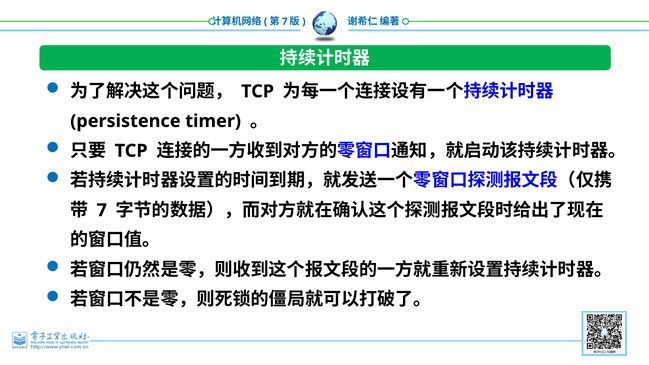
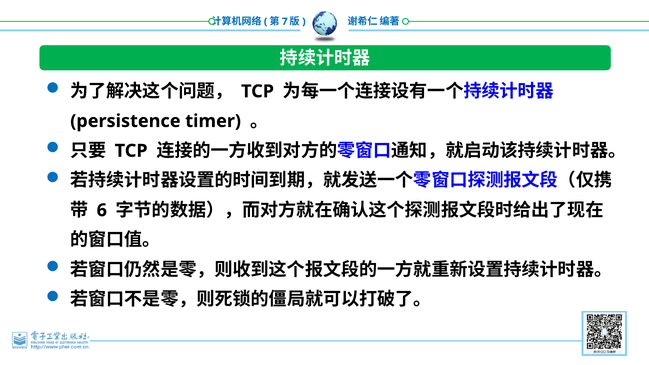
7 at (102, 210): 7 -> 6
